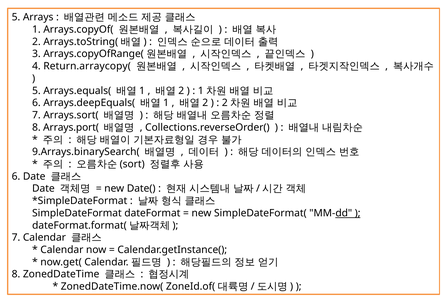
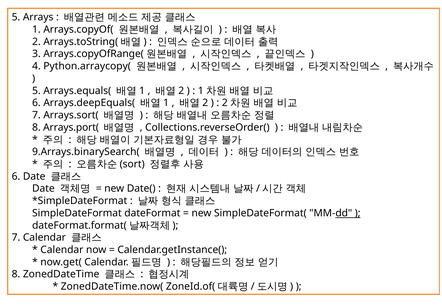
Return.arraycopy(: Return.arraycopy( -> Python.arraycopy(
